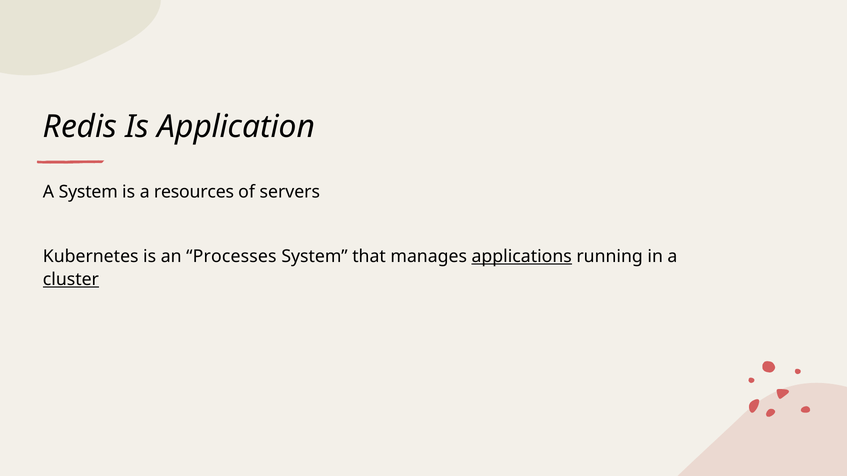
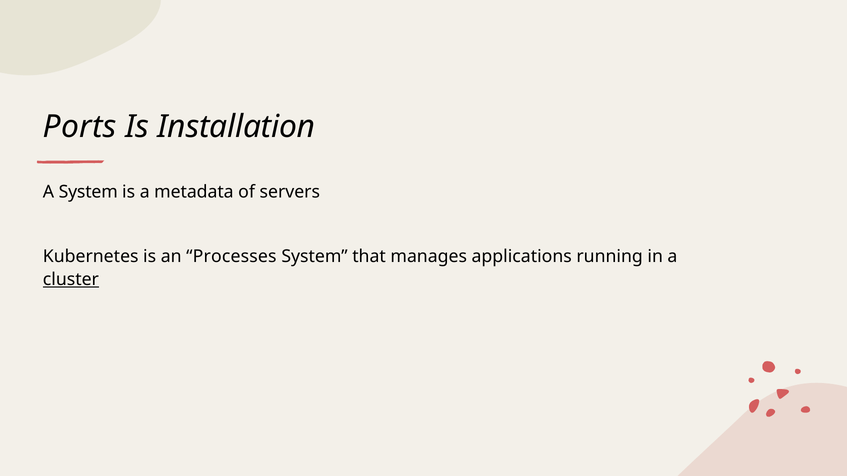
Redis: Redis -> Ports
Application: Application -> Installation
resources: resources -> metadata
applications underline: present -> none
